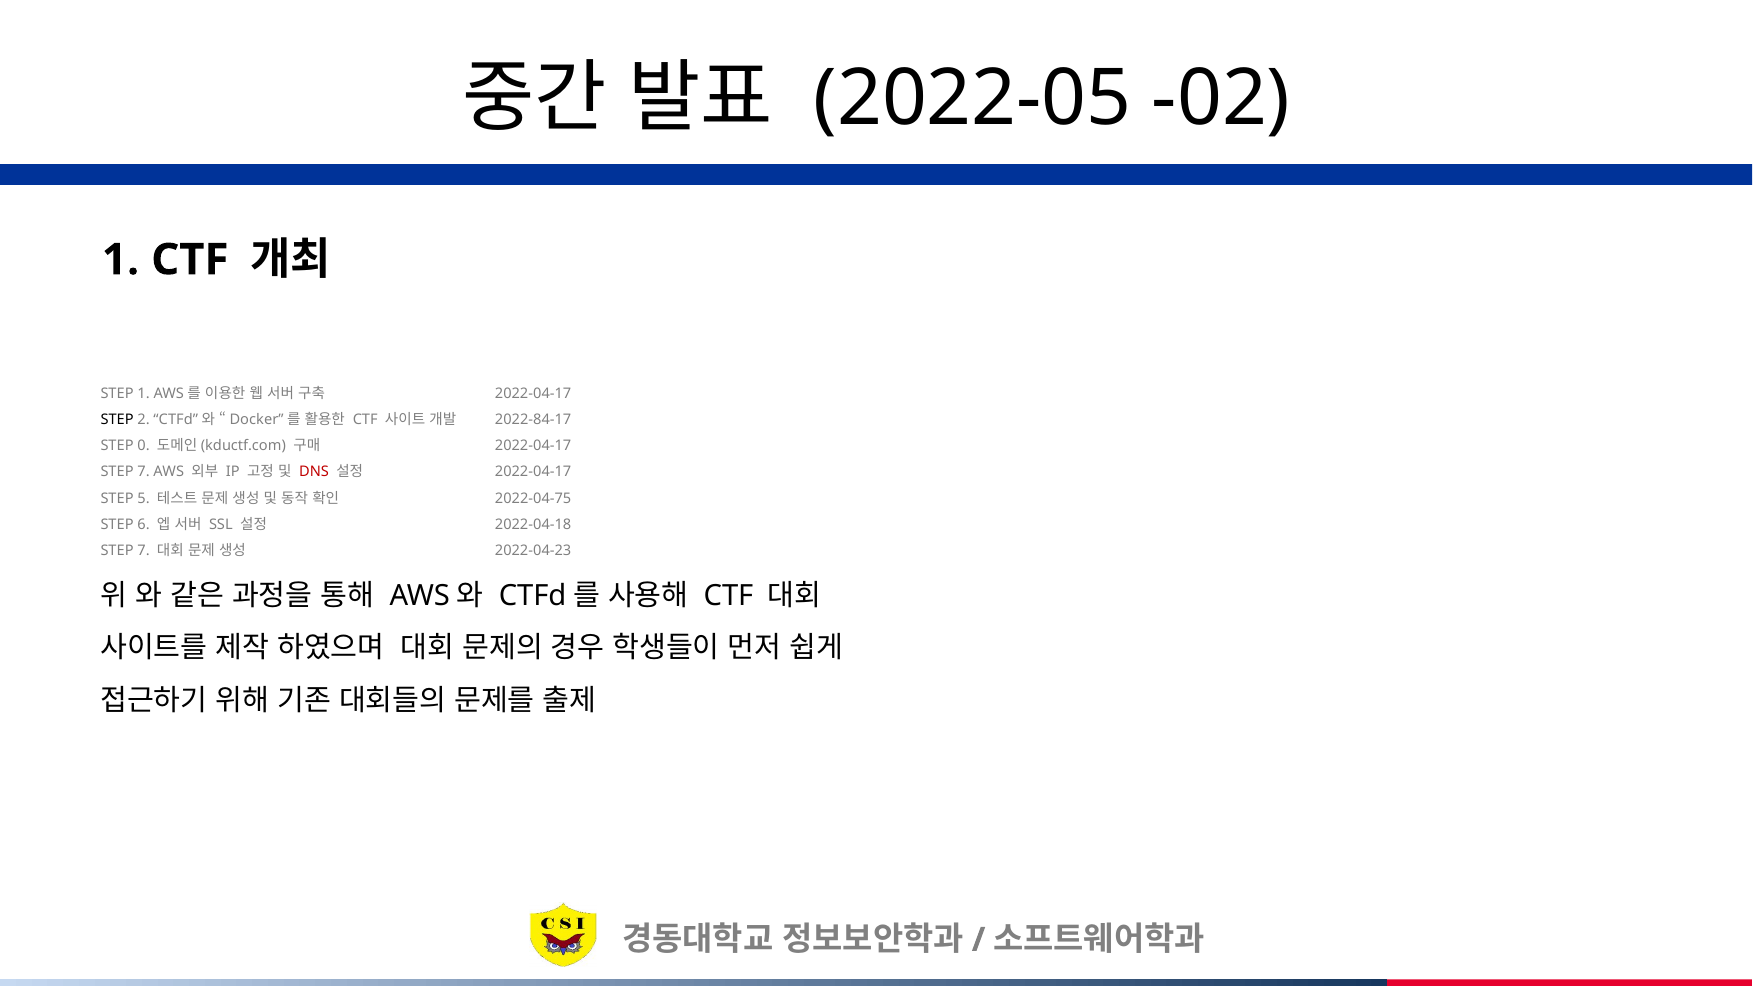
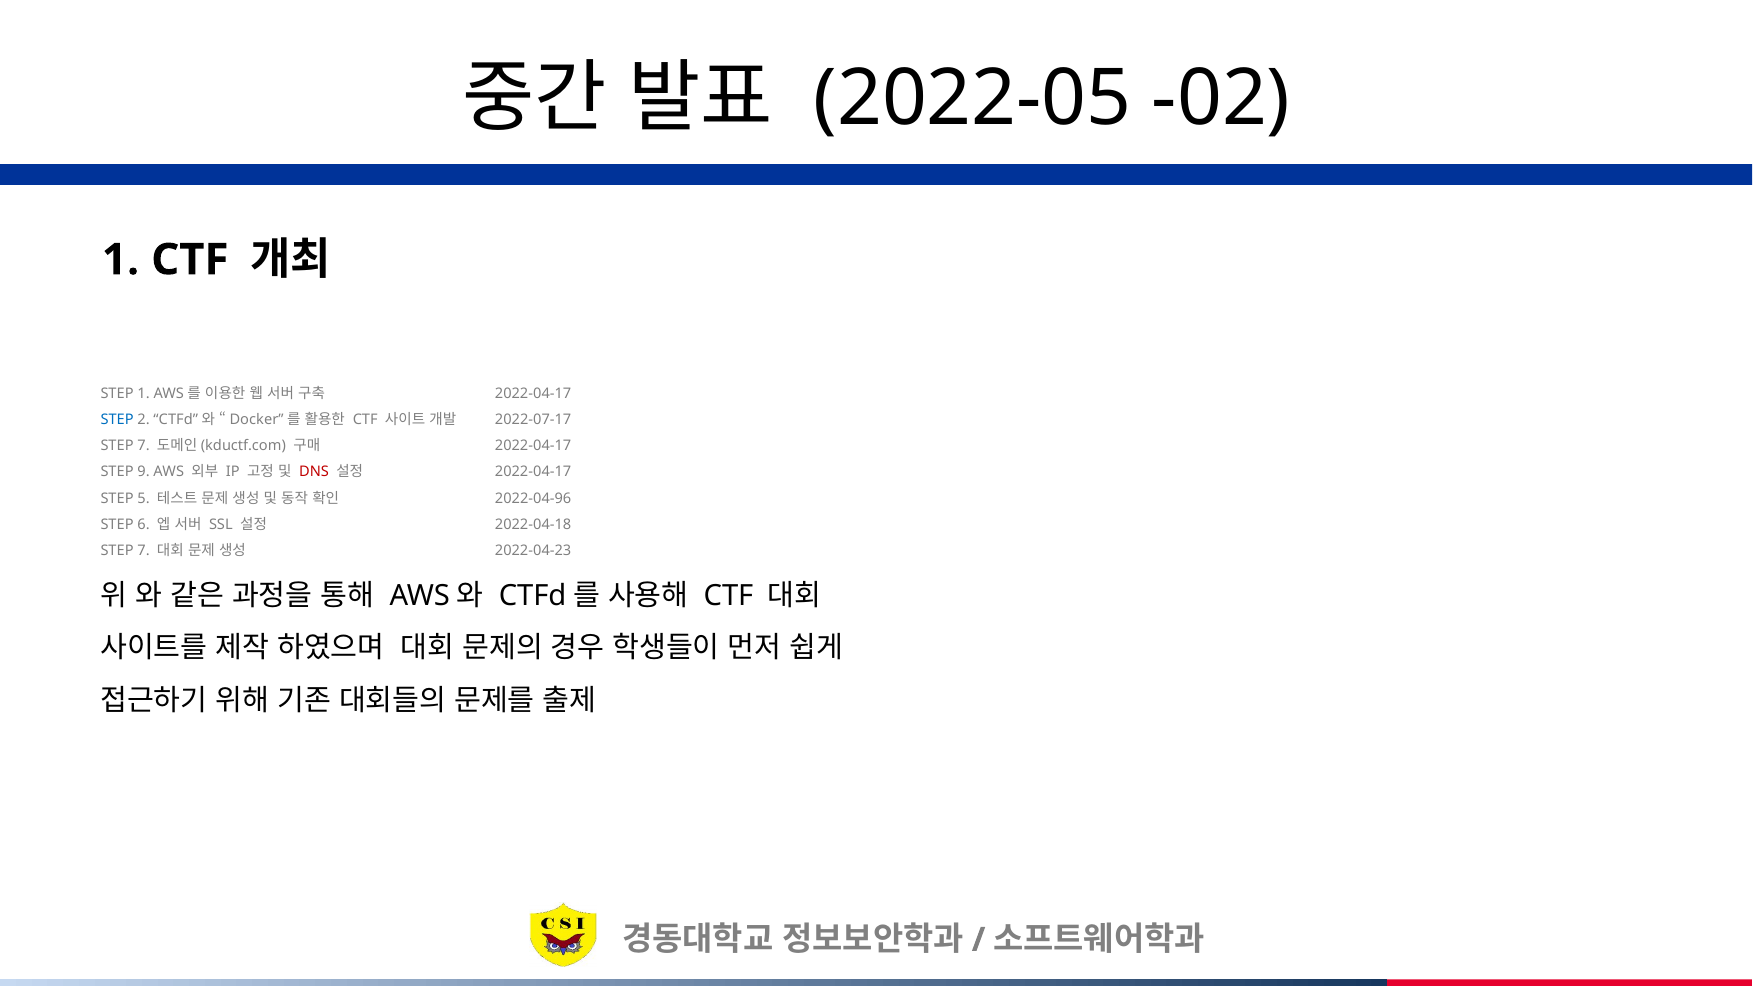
STEP at (117, 420) colour: black -> blue
2022-84-17: 2022-84-17 -> 2022-07-17
0 at (144, 446): 0 -> 7
7 at (144, 472): 7 -> 9
2022-04-75: 2022-04-75 -> 2022-04-96
